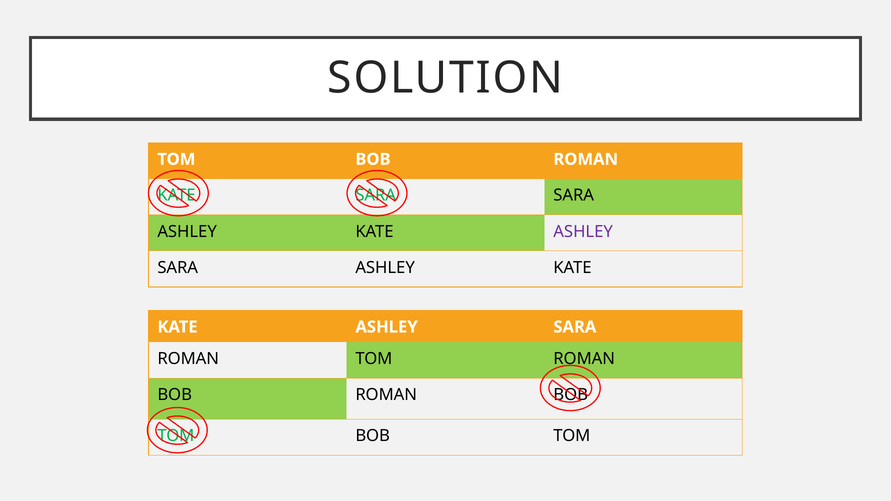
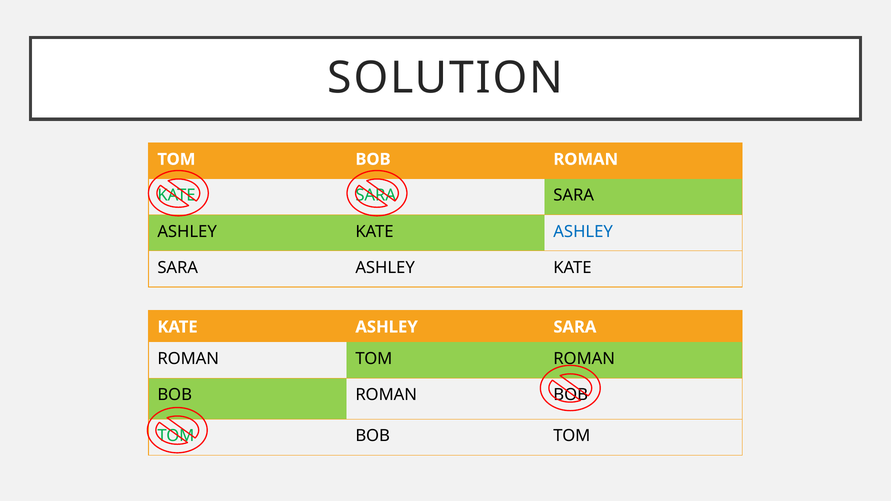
ASHLEY at (583, 232) colour: purple -> blue
